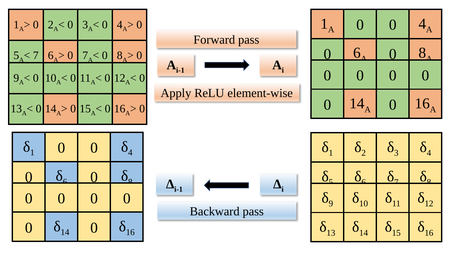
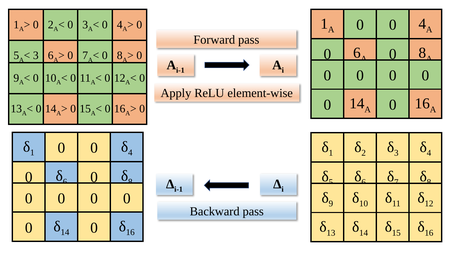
7 at (36, 55): 7 -> 3
